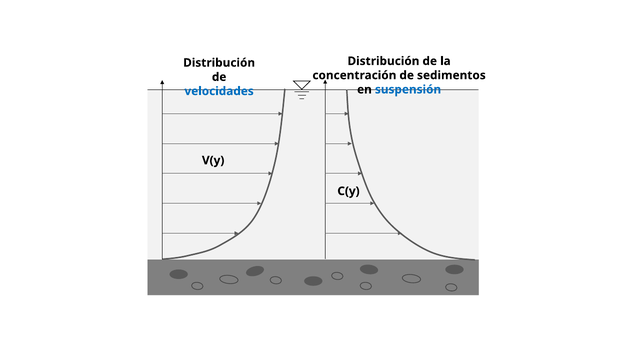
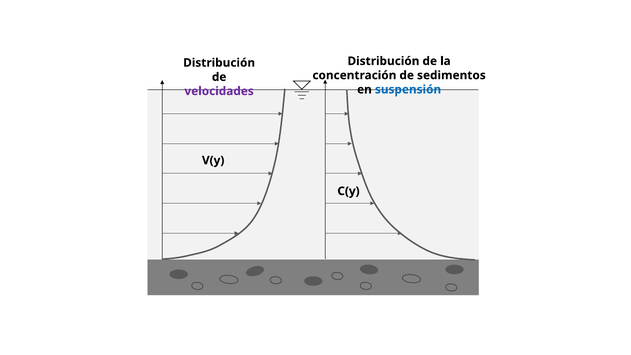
velocidades colour: blue -> purple
